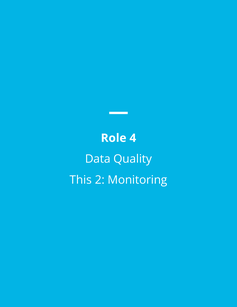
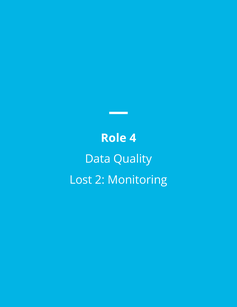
This: This -> Lost
